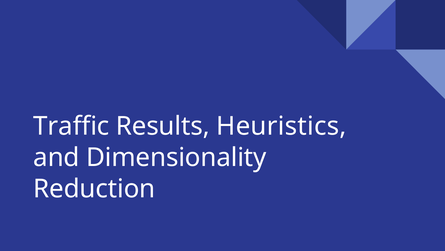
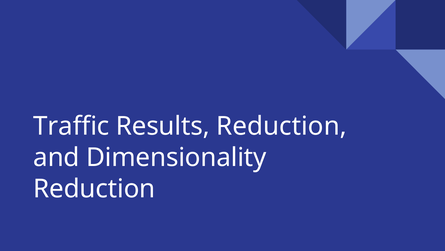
Results Heuristics: Heuristics -> Reduction
